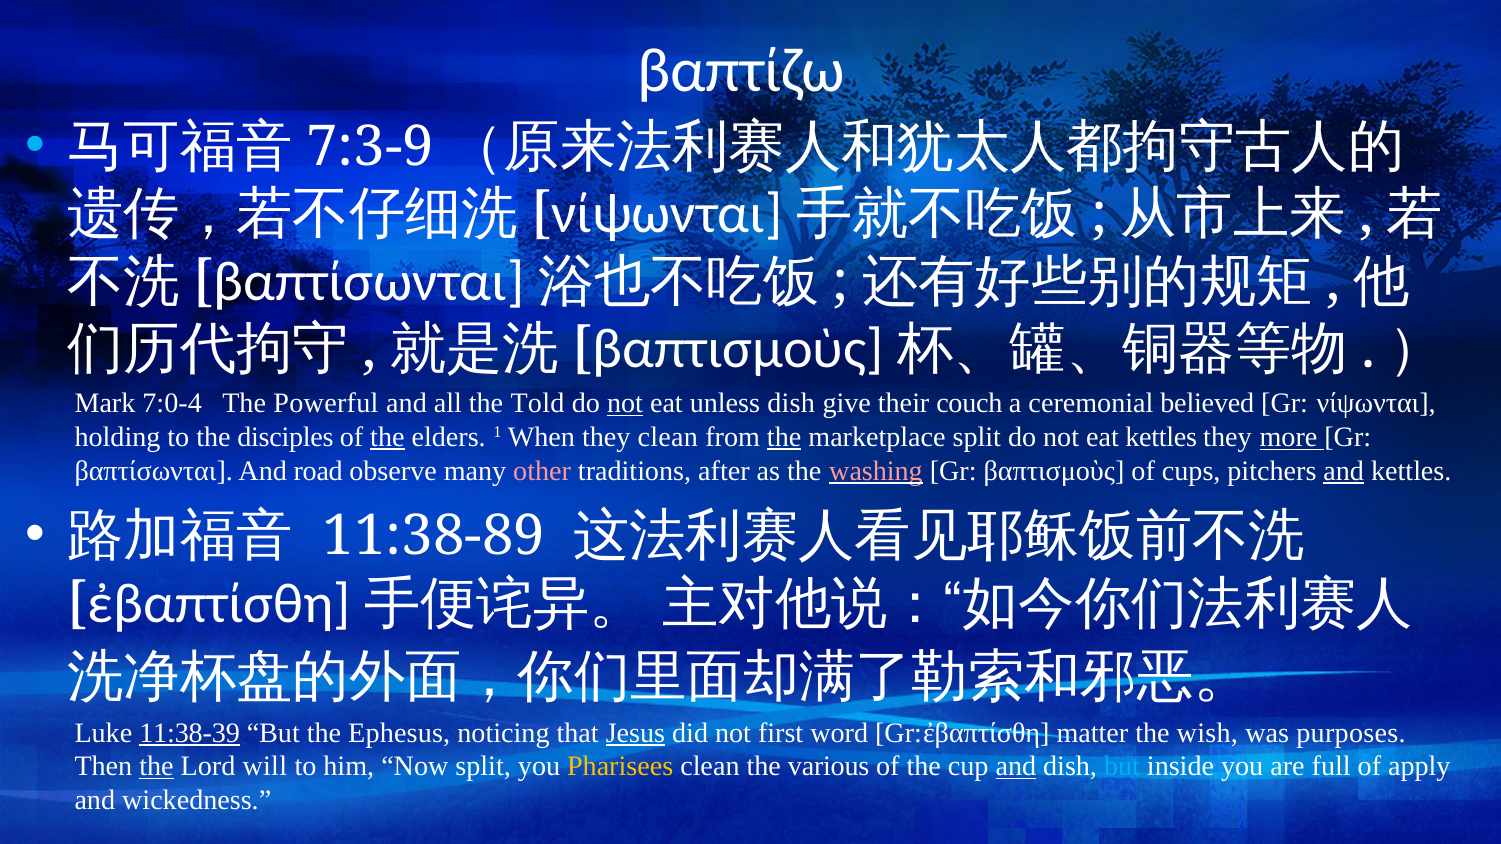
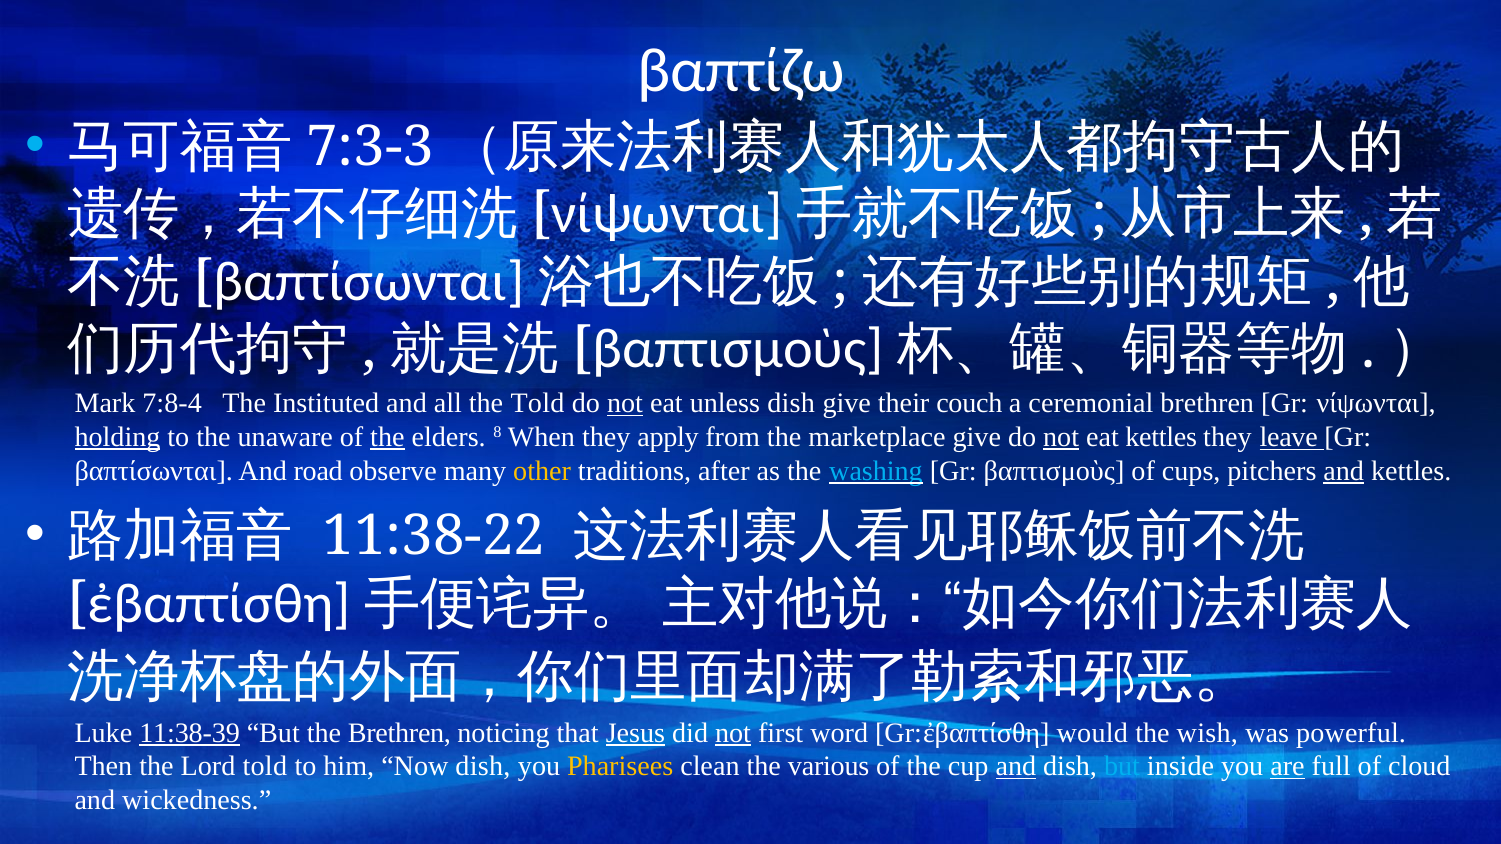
7:3-9: 7:3-9 -> 7:3-3
7:0-4: 7:0-4 -> 7:8-4
Powerful: Powerful -> Instituted
ceremonial believed: believed -> brethren
holding underline: none -> present
disciples: disciples -> unaware
1: 1 -> 8
they clean: clean -> apply
the at (784, 437) underline: present -> none
marketplace split: split -> give
not at (1061, 437) underline: none -> present
more: more -> leave
other colour: pink -> yellow
washing colour: pink -> light blue
11:38-89: 11:38-89 -> 11:38-22
the Ephesus: Ephesus -> Brethren
not at (733, 733) underline: none -> present
matter: matter -> would
purposes: purposes -> powerful
the at (156, 767) underline: present -> none
Lord will: will -> told
Now split: split -> dish
are underline: none -> present
apply: apply -> cloud
